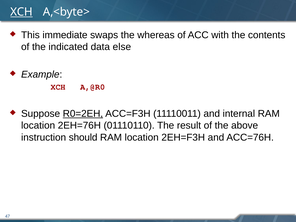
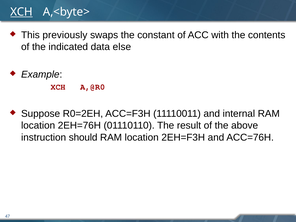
immediate: immediate -> previously
whereas: whereas -> constant
R0=2EH underline: present -> none
